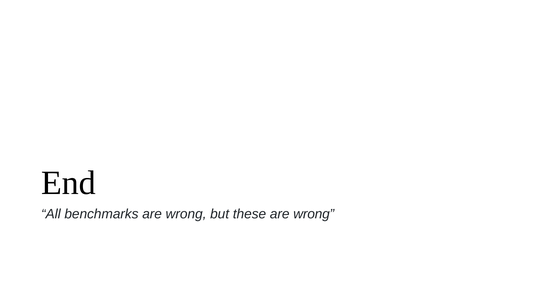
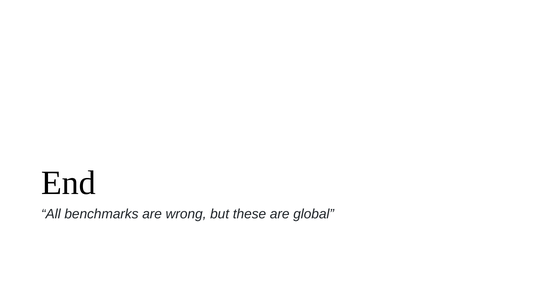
wrong at (314, 214): wrong -> global
